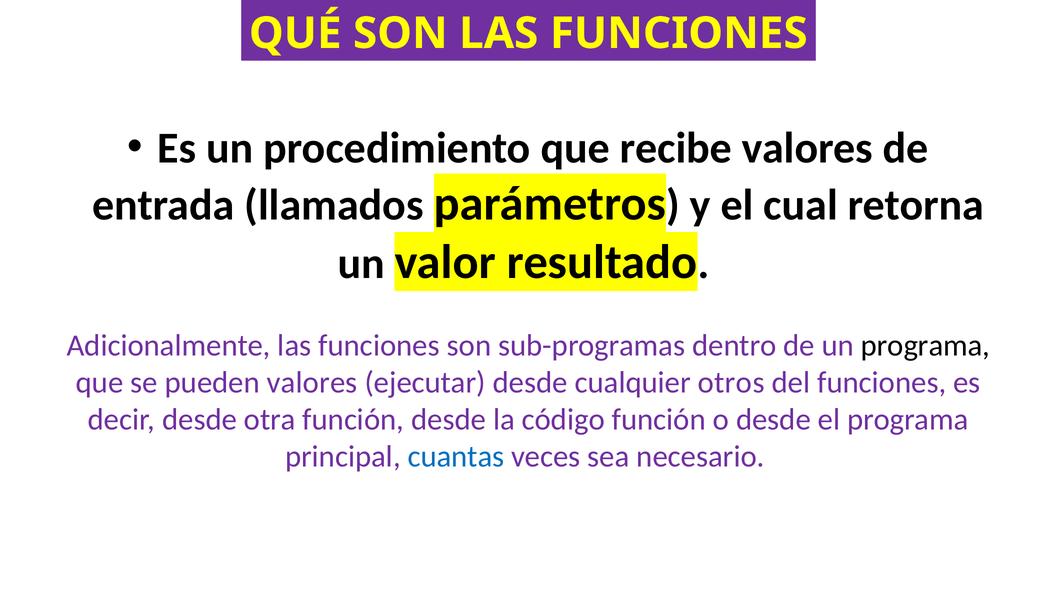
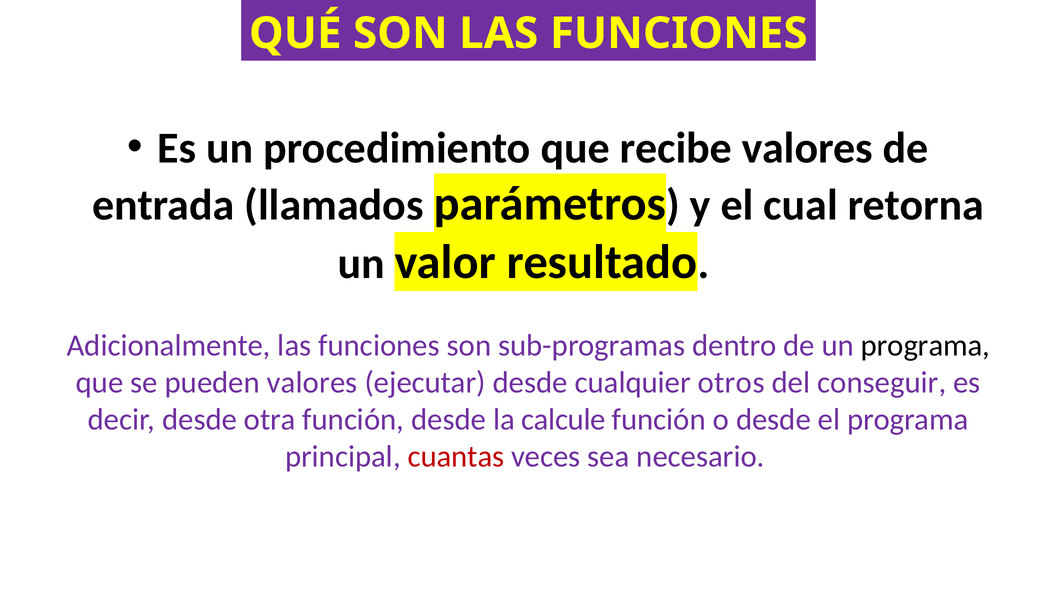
del funciones: funciones -> conseguir
código: código -> calcule
cuantas colour: blue -> red
